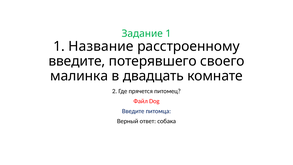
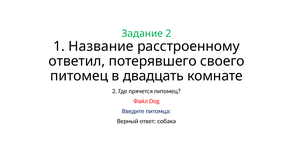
Задание 1: 1 -> 2
введите at (77, 61): введите -> ответил
малинка at (79, 76): малинка -> питомец
